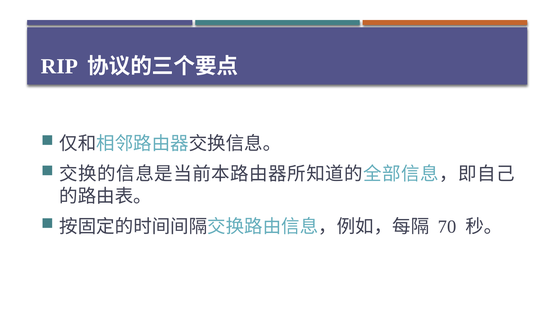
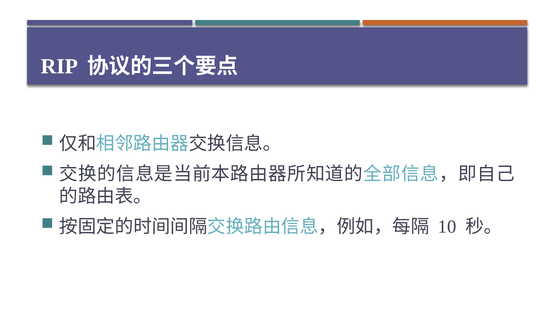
70: 70 -> 10
